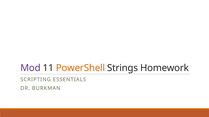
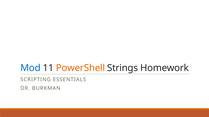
Mod colour: purple -> blue
